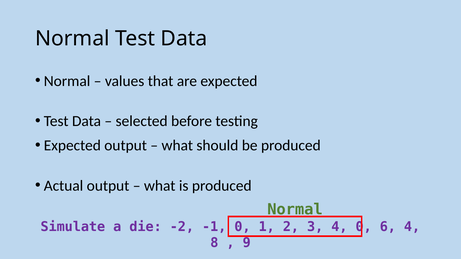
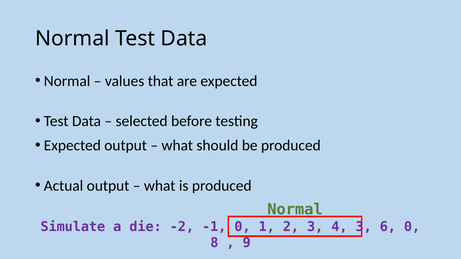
4 0: 0 -> 3
6 4: 4 -> 0
